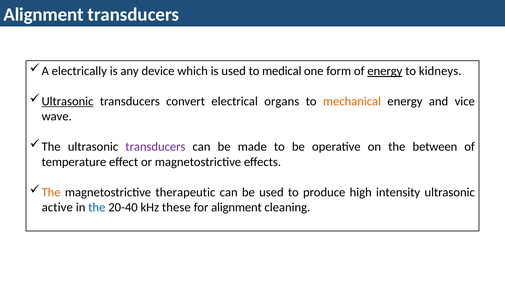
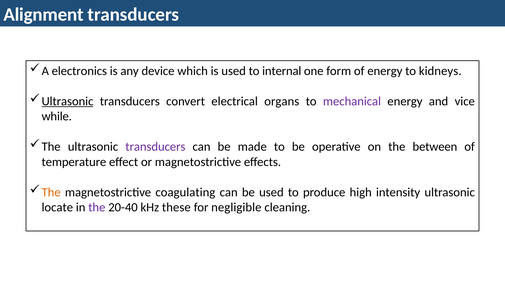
electrically: electrically -> electronics
medical: medical -> internal
energy at (385, 71) underline: present -> none
mechanical colour: orange -> purple
wave: wave -> while
therapeutic: therapeutic -> coagulating
active: active -> locate
the at (97, 207) colour: blue -> purple
for alignment: alignment -> negligible
